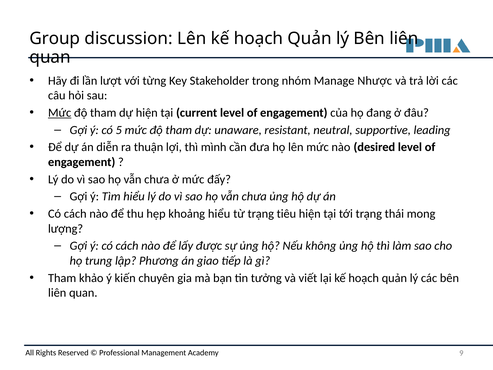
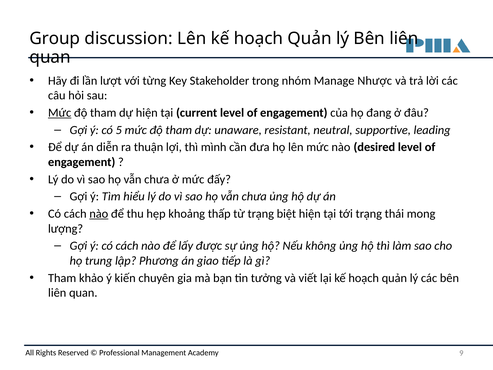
nào at (99, 214) underline: none -> present
khoảng hiểu: hiểu -> thấp
tiêu: tiêu -> biệt
